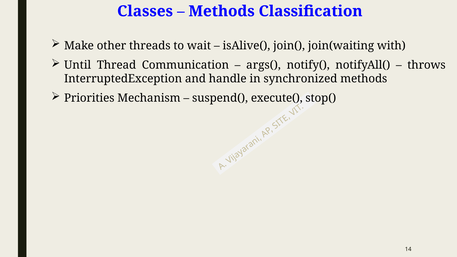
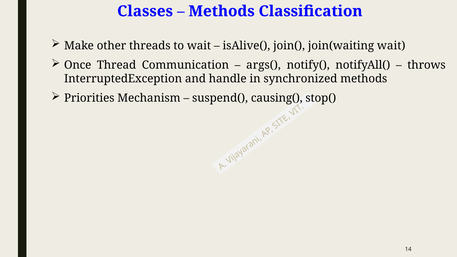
join(waiting with: with -> wait
Until: Until -> Once
execute(: execute( -> causing(
